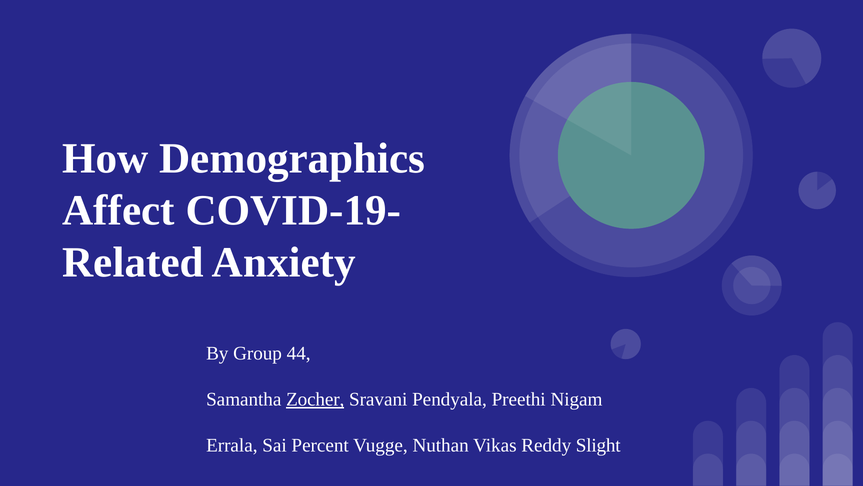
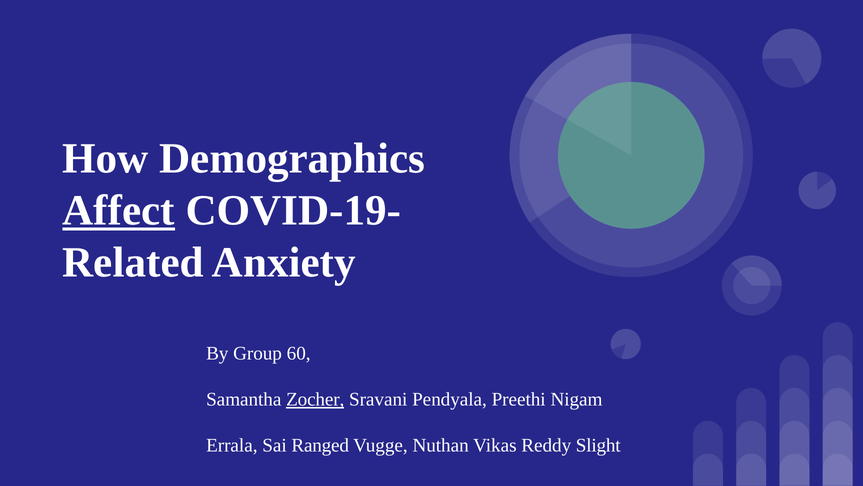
Affect underline: none -> present
44: 44 -> 60
Percent: Percent -> Ranged
